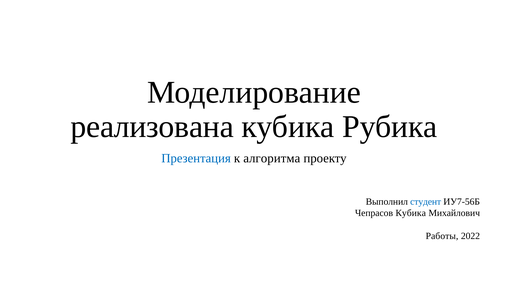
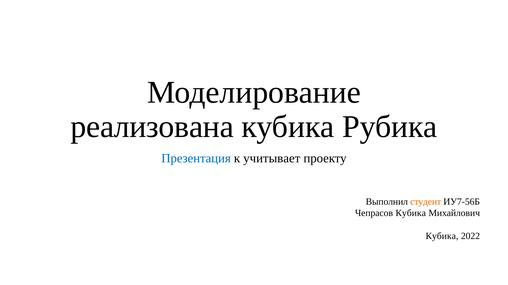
алгоритма: алгоритма -> учитывает
студент colour: blue -> orange
Работы at (442, 237): Работы -> Кубика
